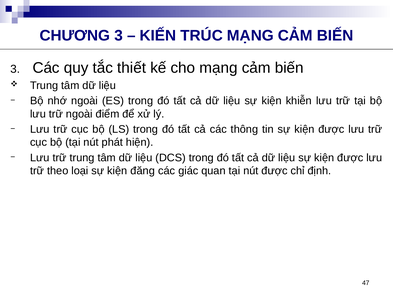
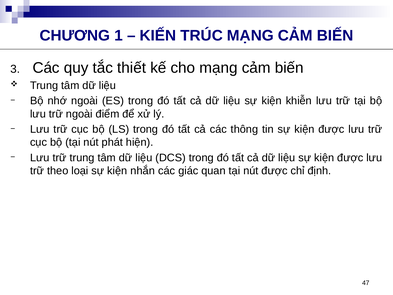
CHƯƠNG 3: 3 -> 1
đăng: đăng -> nhắn
